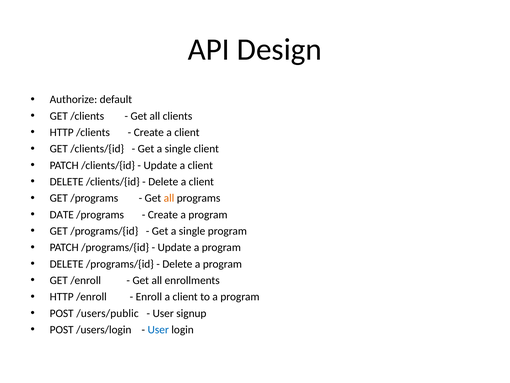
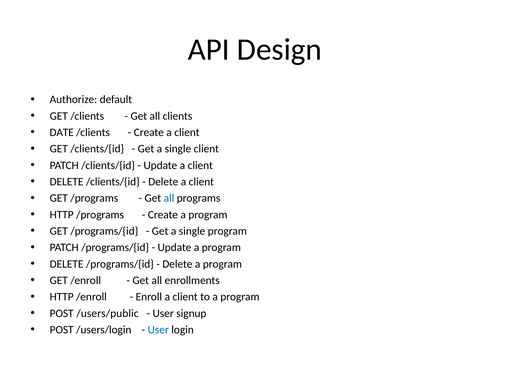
HTTP at (62, 132): HTTP -> DATE
all at (169, 198) colour: orange -> blue
DATE at (62, 214): DATE -> HTTP
